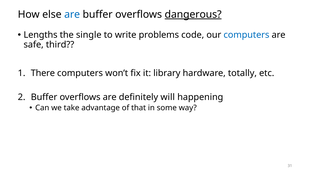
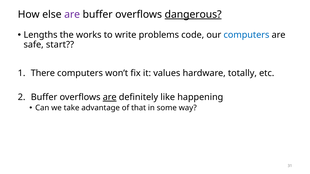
are at (72, 14) colour: blue -> purple
single: single -> works
third: third -> start
library: library -> values
are at (110, 97) underline: none -> present
will: will -> like
